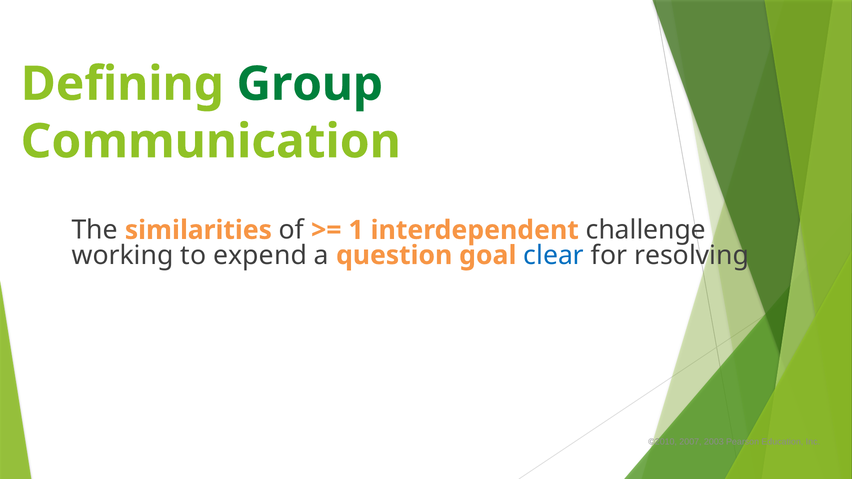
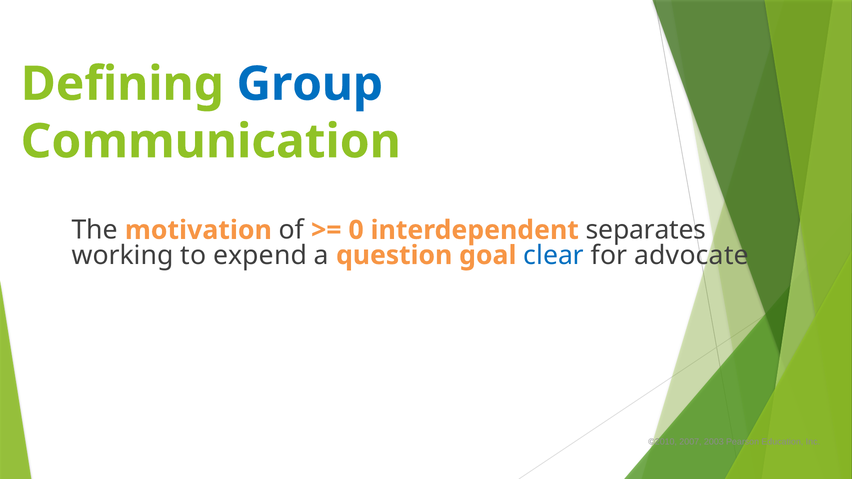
Group colour: green -> blue
similarities: similarities -> motivation
1: 1 -> 0
challenge: challenge -> separates
resolving: resolving -> advocate
